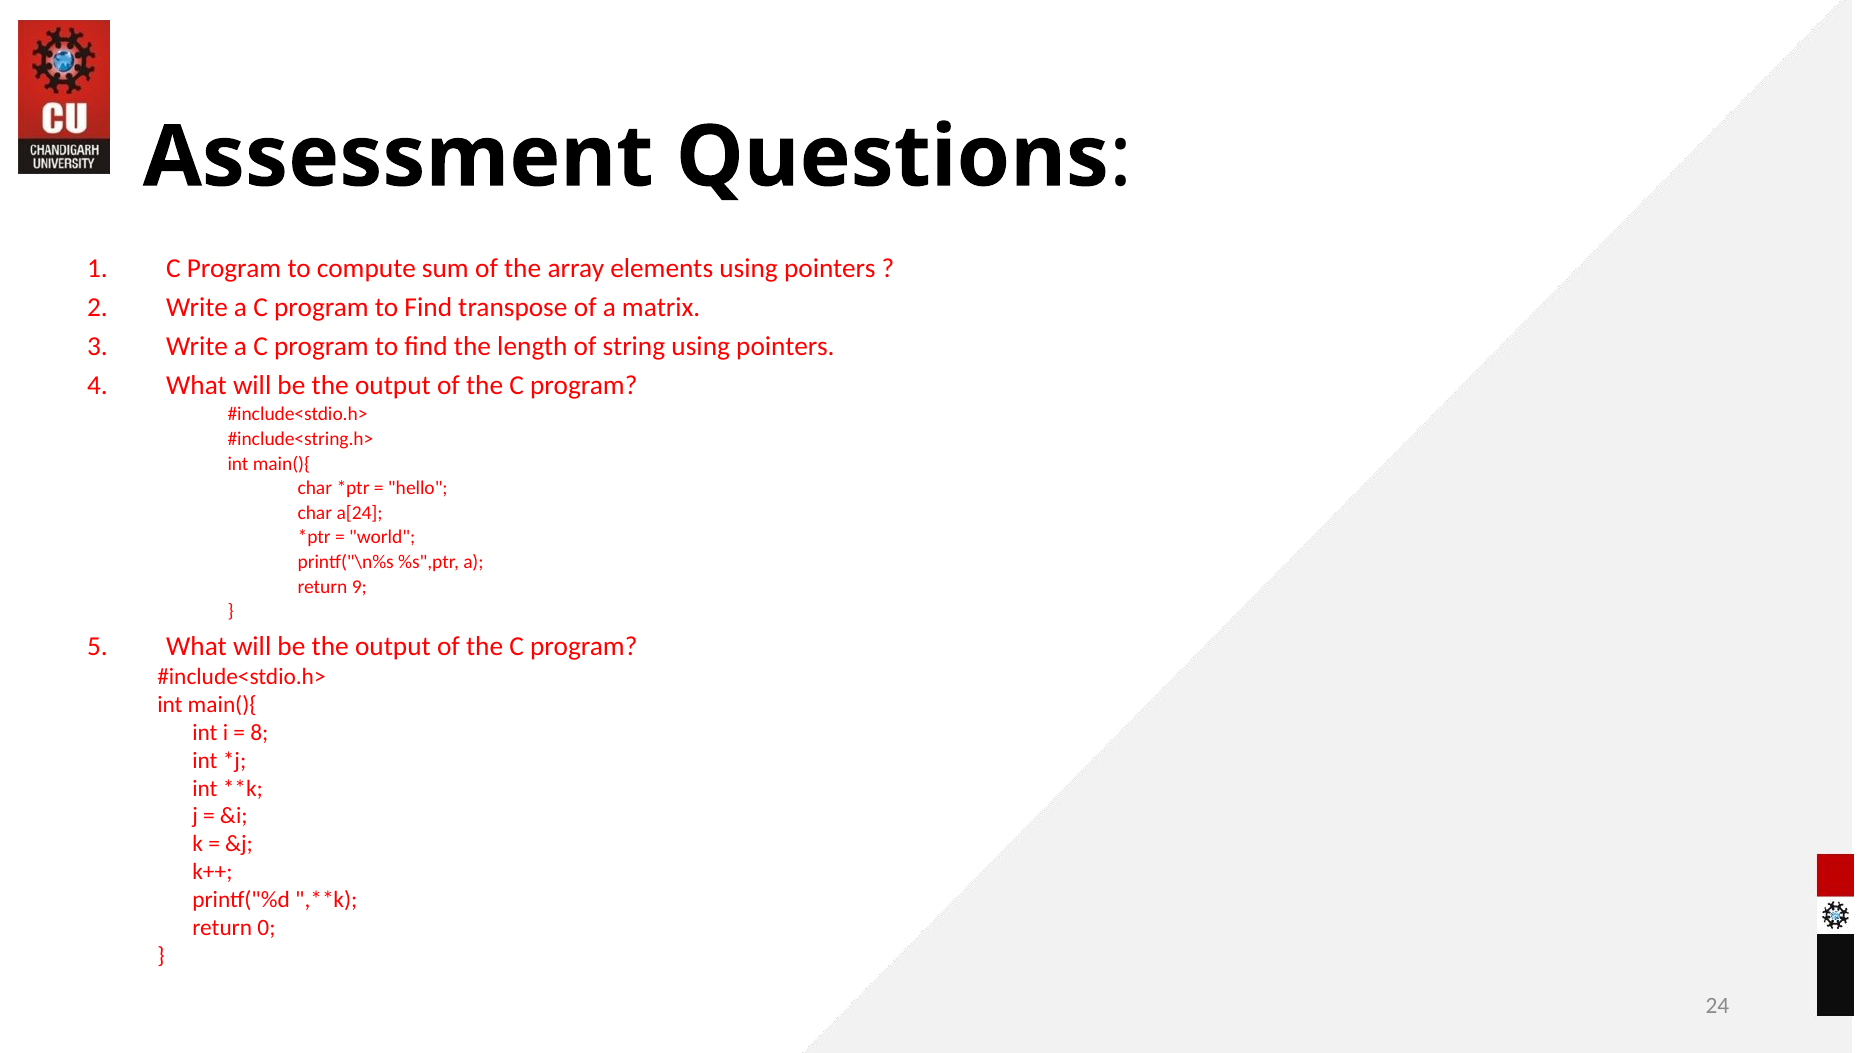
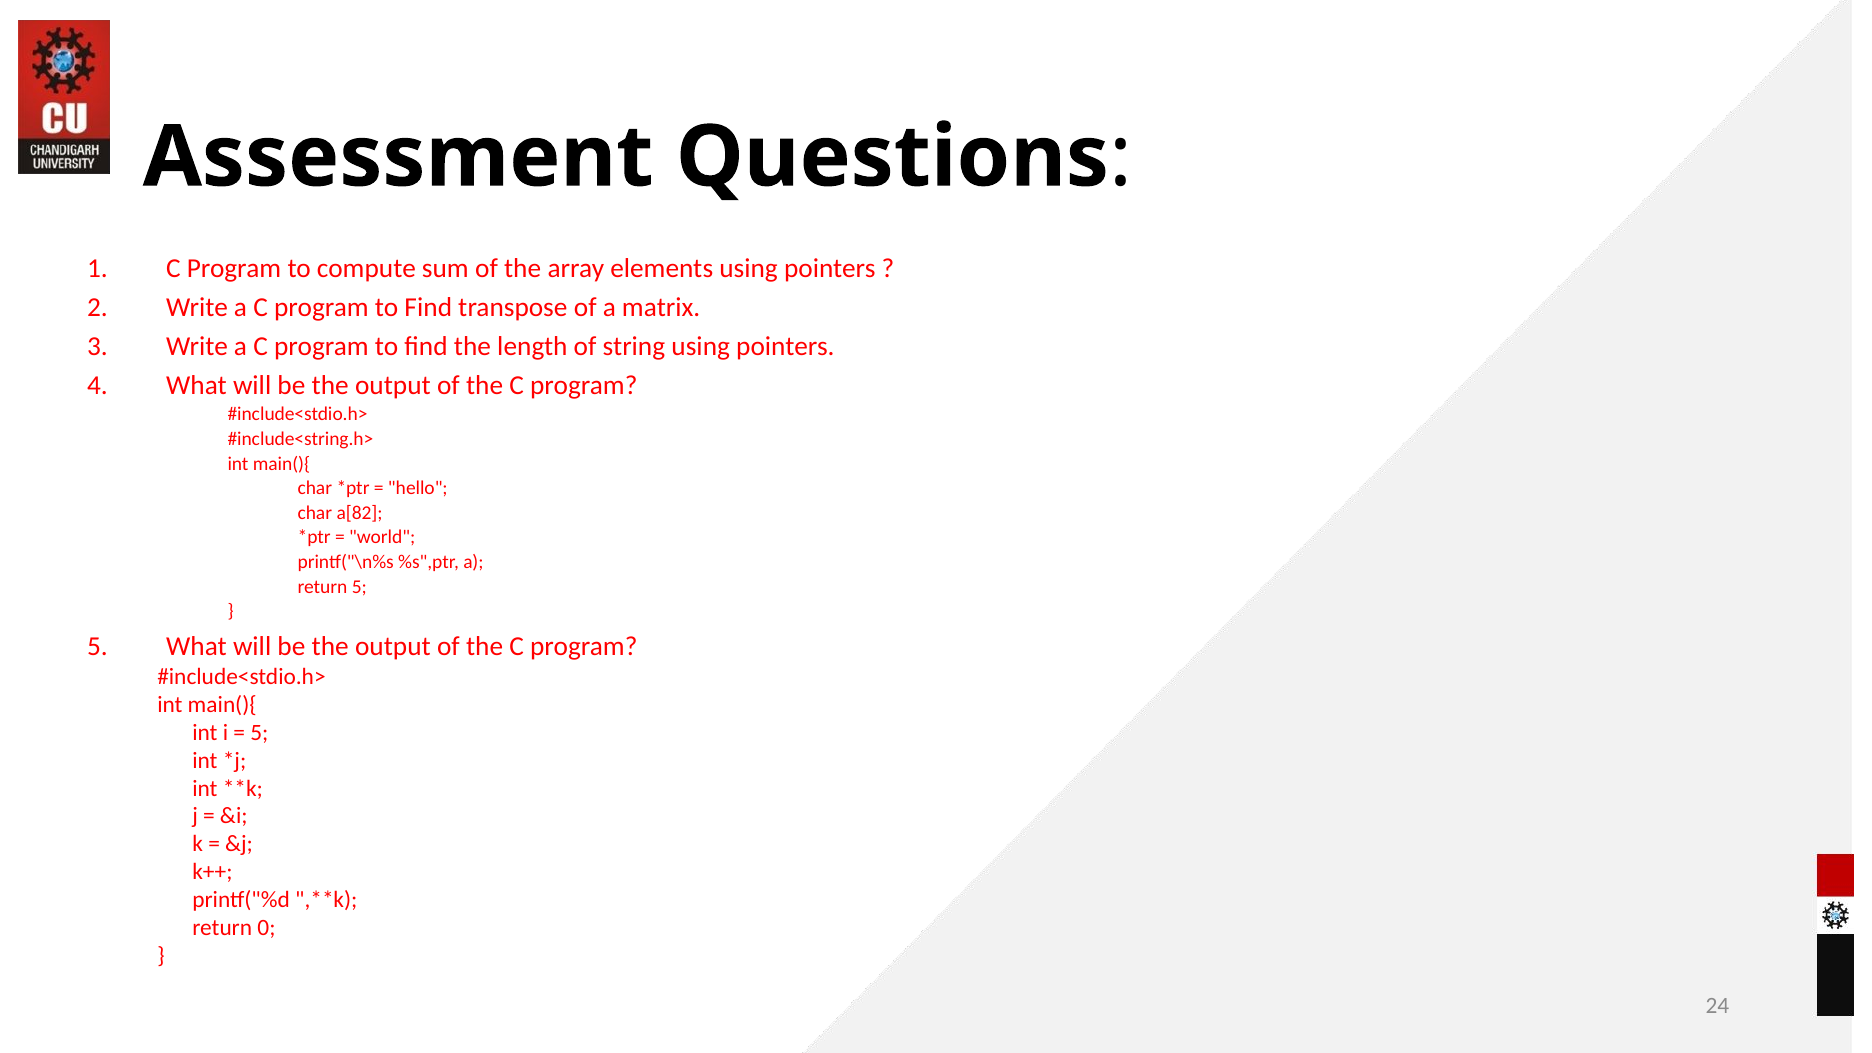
a[24: a[24 -> a[82
return 9: 9 -> 5
8 at (259, 732): 8 -> 5
